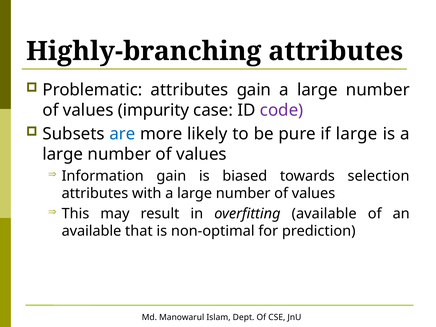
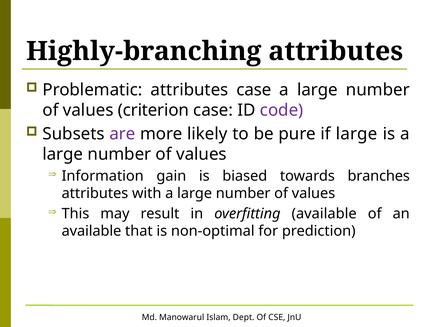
attributes gain: gain -> case
impurity: impurity -> criterion
are colour: blue -> purple
selection: selection -> branches
